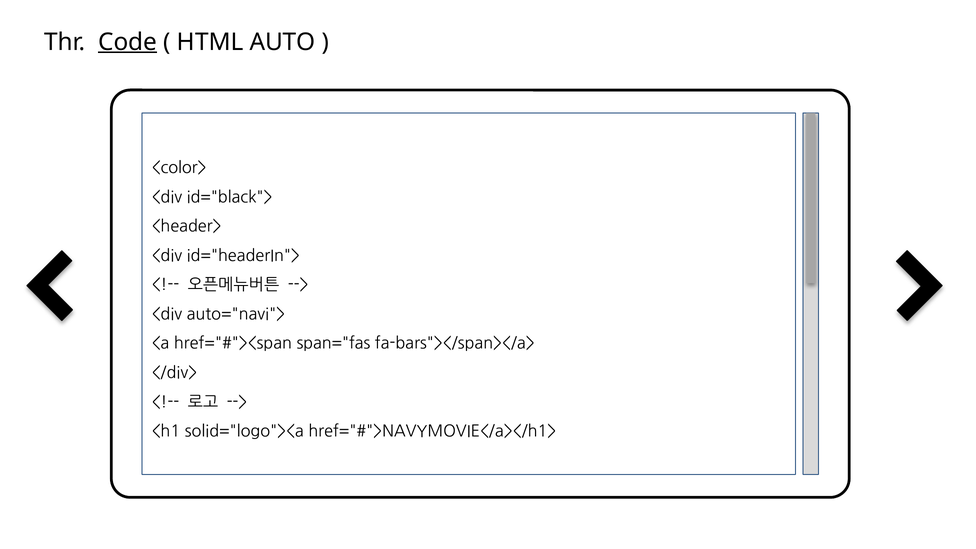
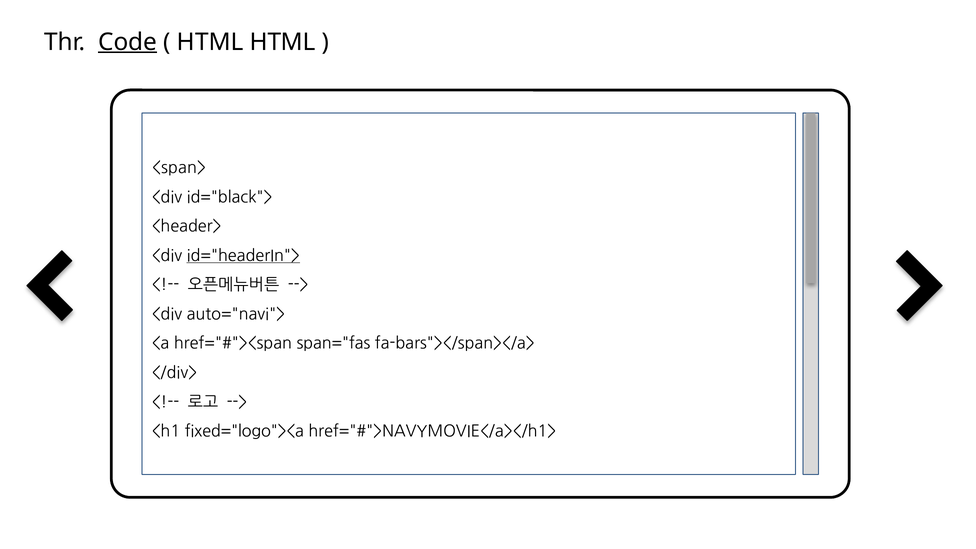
HTML AUTO: AUTO -> HTML
<color>: <color> -> <span>
id="headerIn"> underline: none -> present
solid="logo"><a: solid="logo"><a -> fixed="logo"><a
